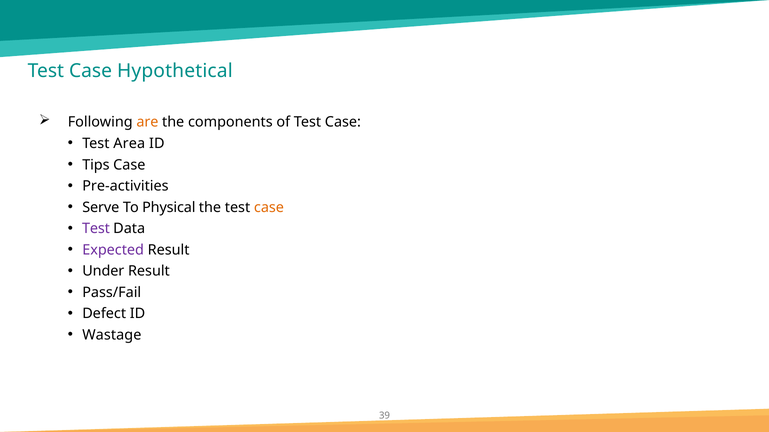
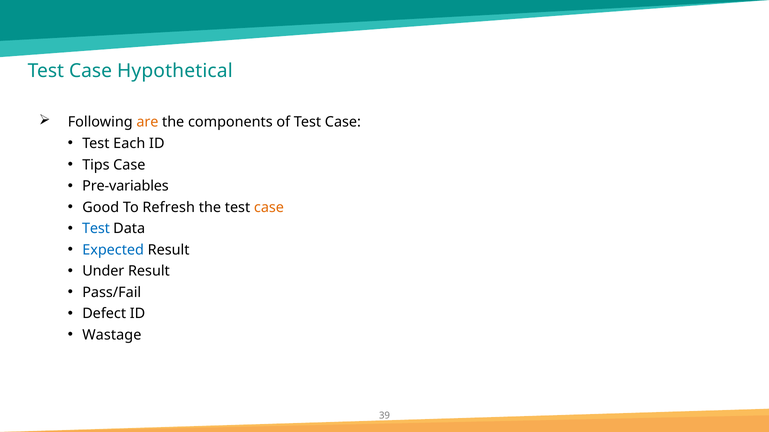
Area: Area -> Each
Pre-activities: Pre-activities -> Pre-variables
Serve: Serve -> Good
Physical: Physical -> Refresh
Test at (96, 229) colour: purple -> blue
Expected colour: purple -> blue
